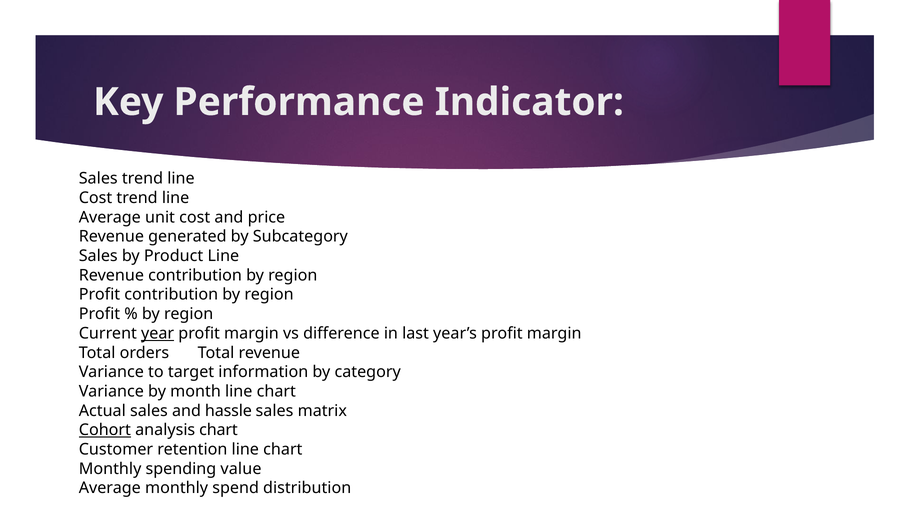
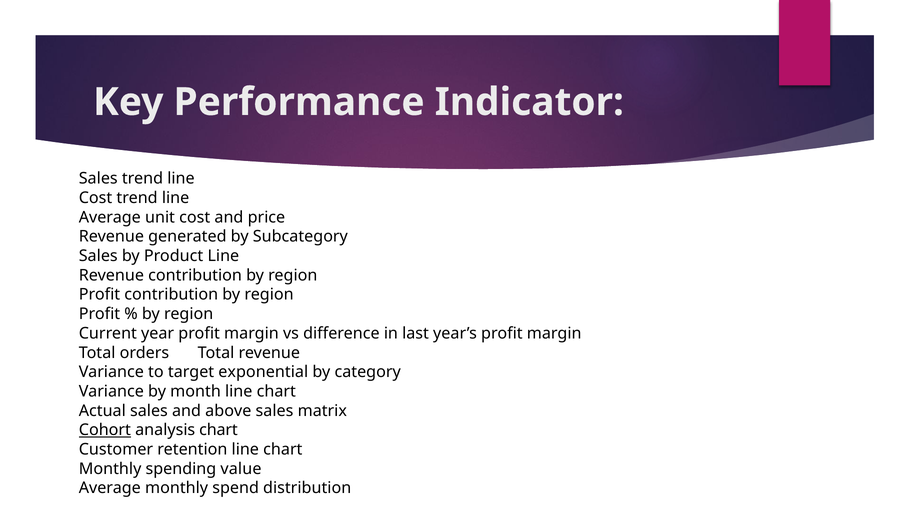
year underline: present -> none
information: information -> exponential
hassle: hassle -> above
